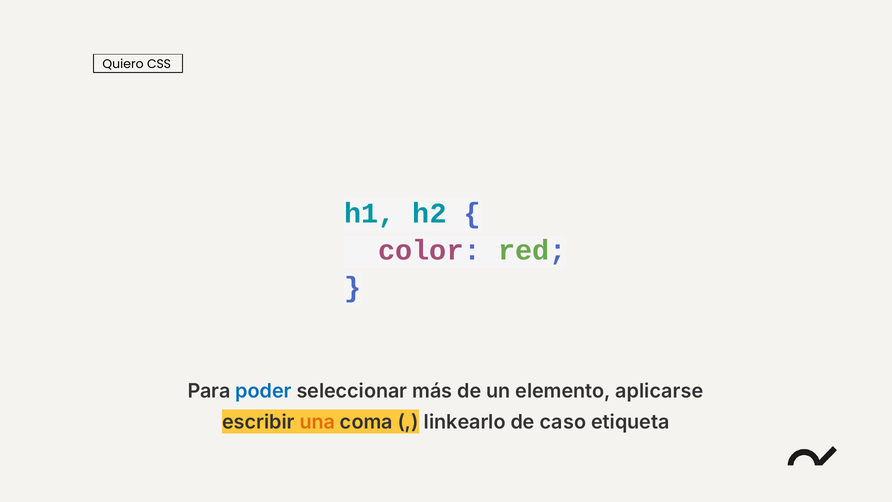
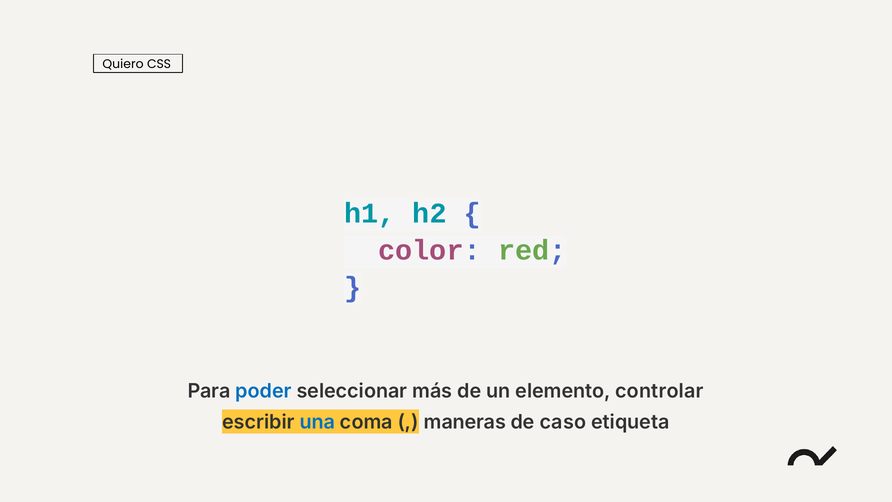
aplicarse: aplicarse -> controlar
una colour: orange -> blue
linkearlo: linkearlo -> maneras
